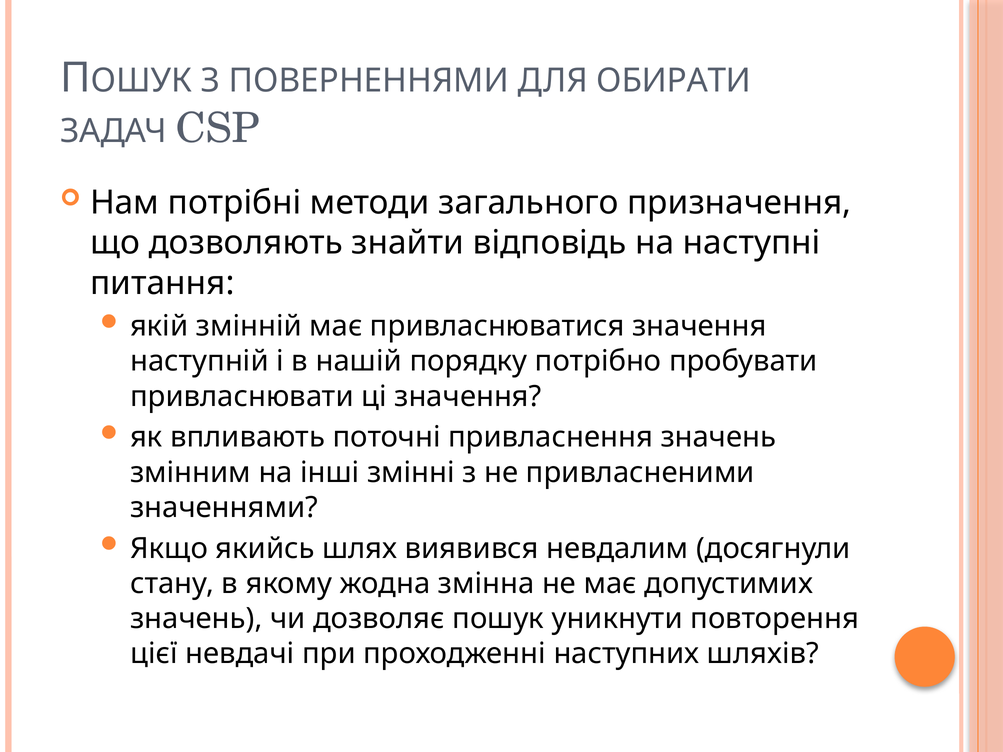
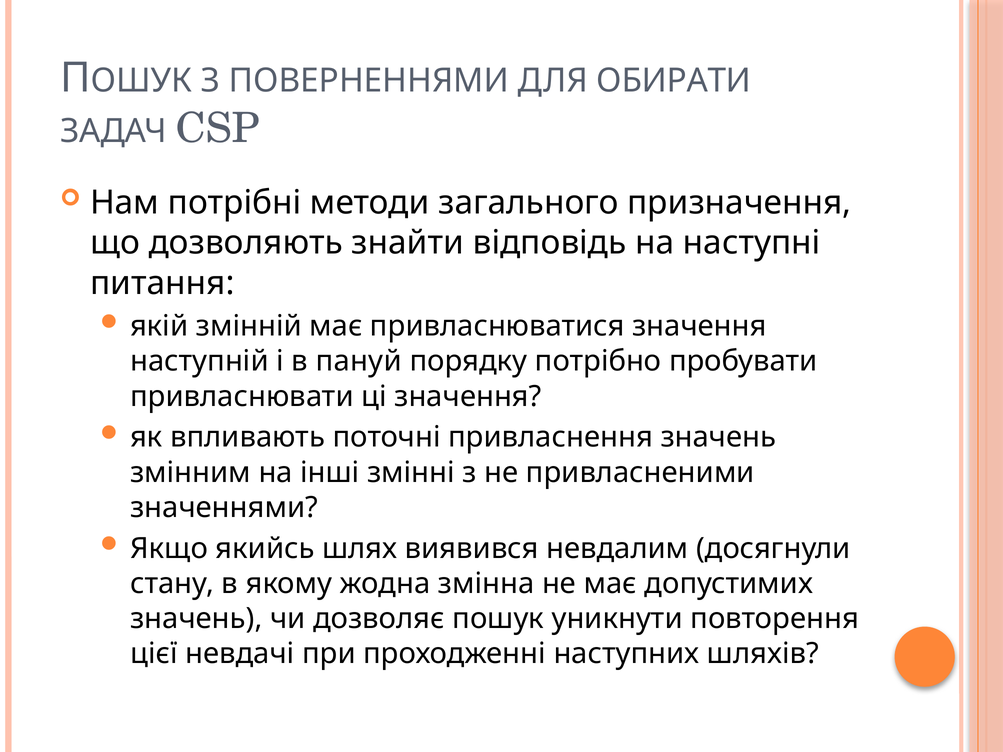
нашій: нашій -> пануй
